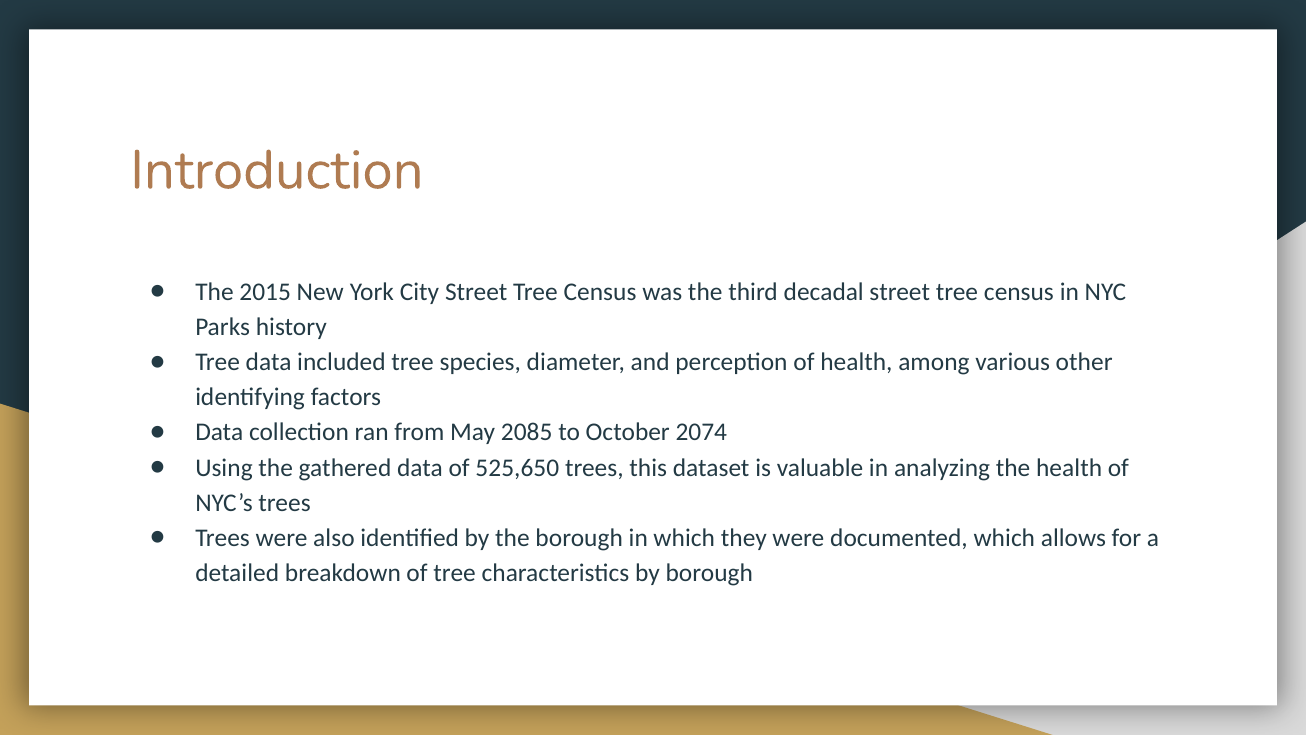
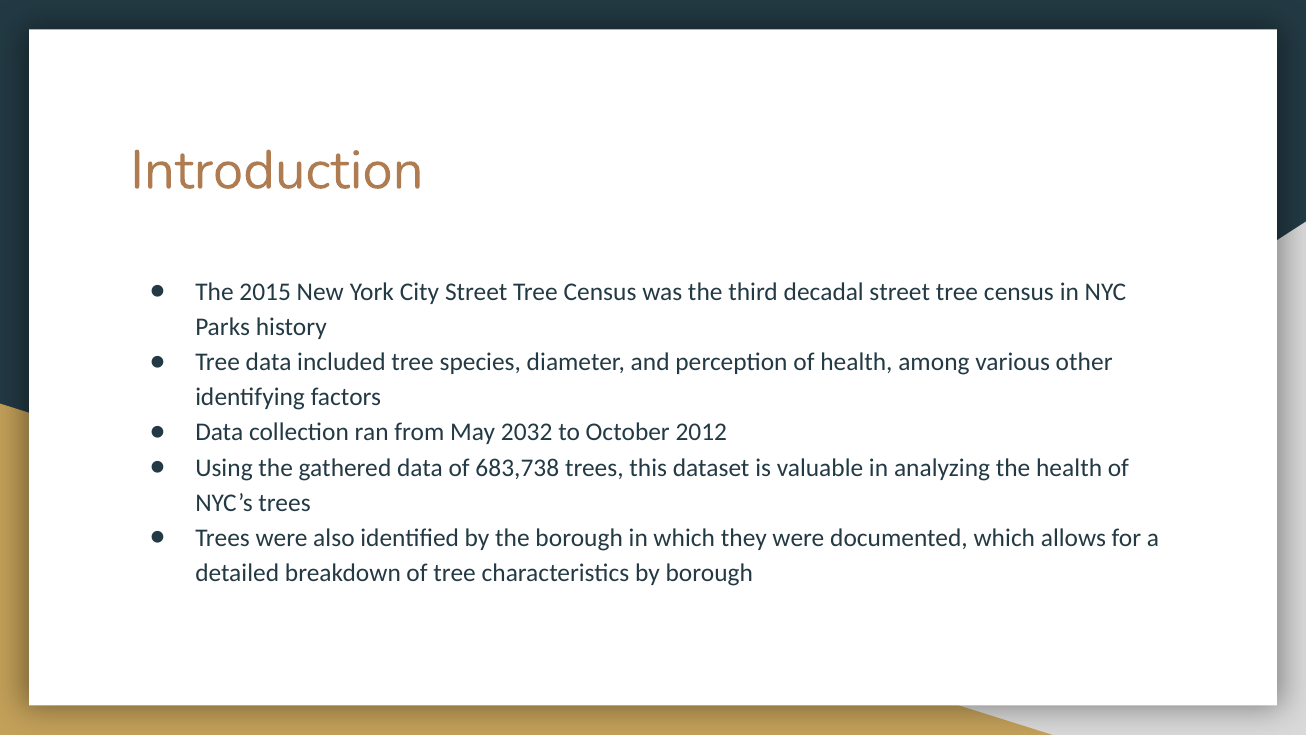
2085: 2085 -> 2032
2074: 2074 -> 2012
525,650: 525,650 -> 683,738
